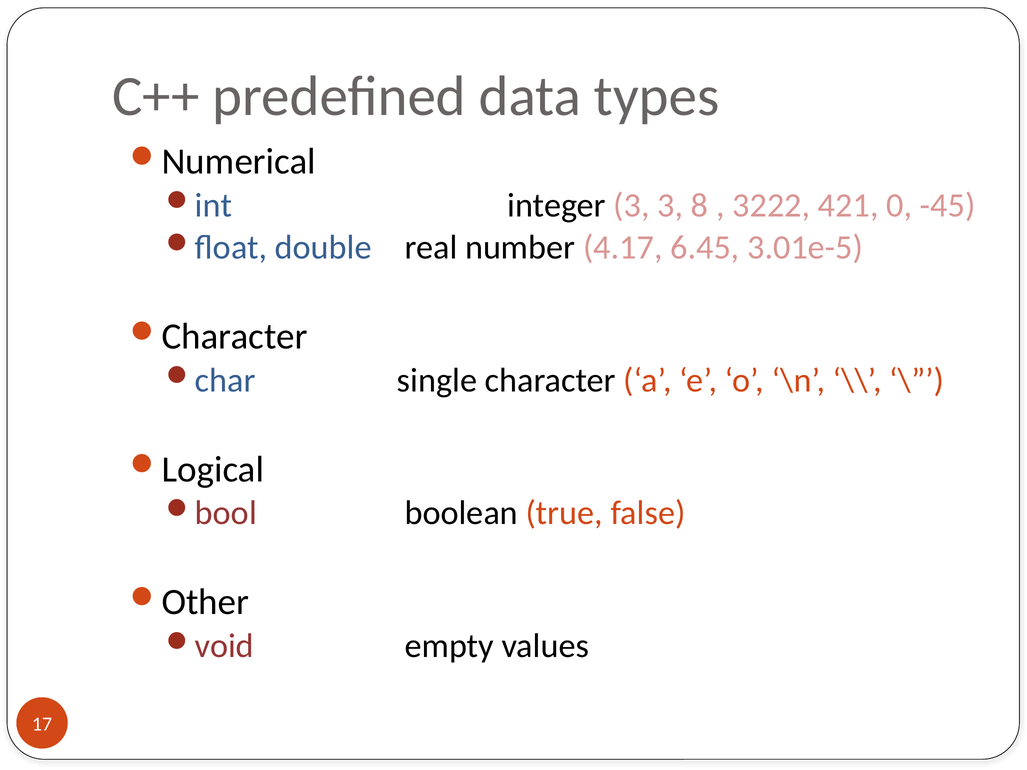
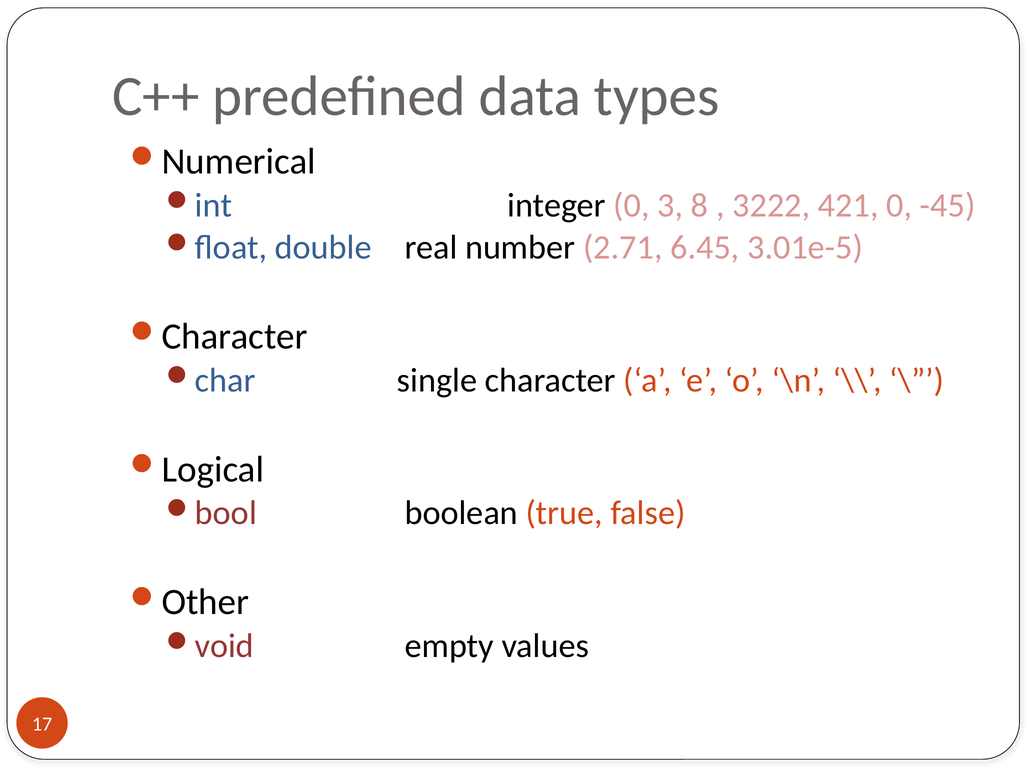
integer 3: 3 -> 0
4.17: 4.17 -> 2.71
